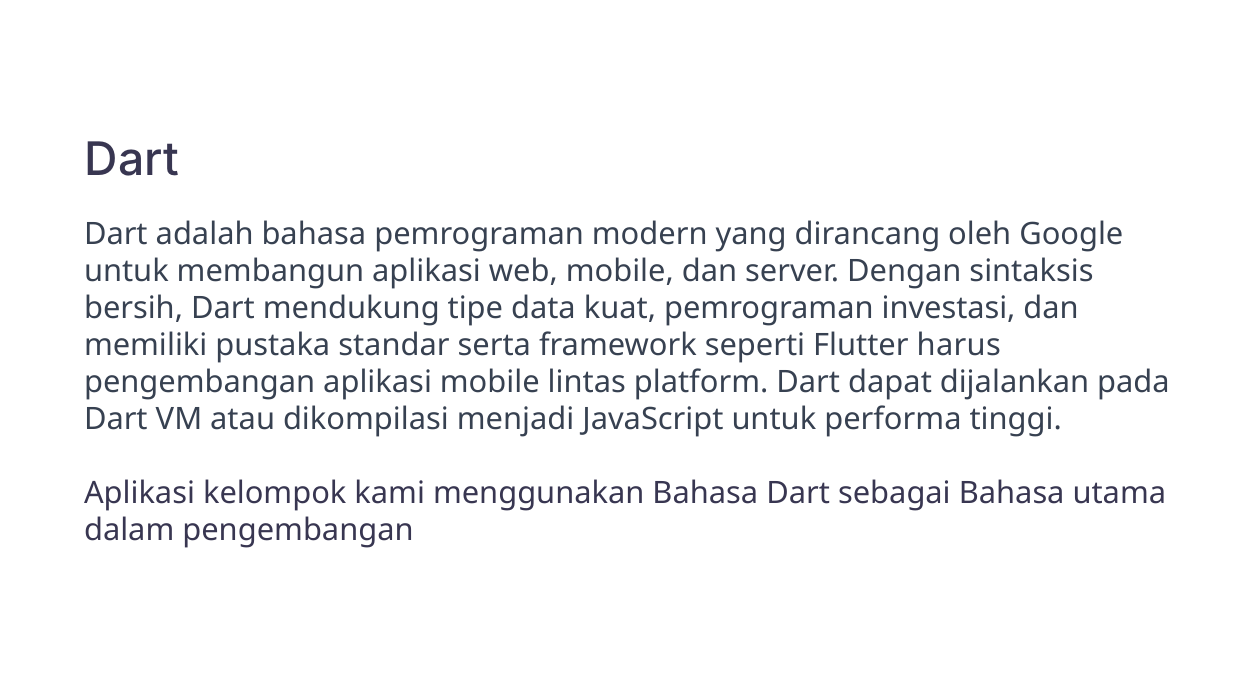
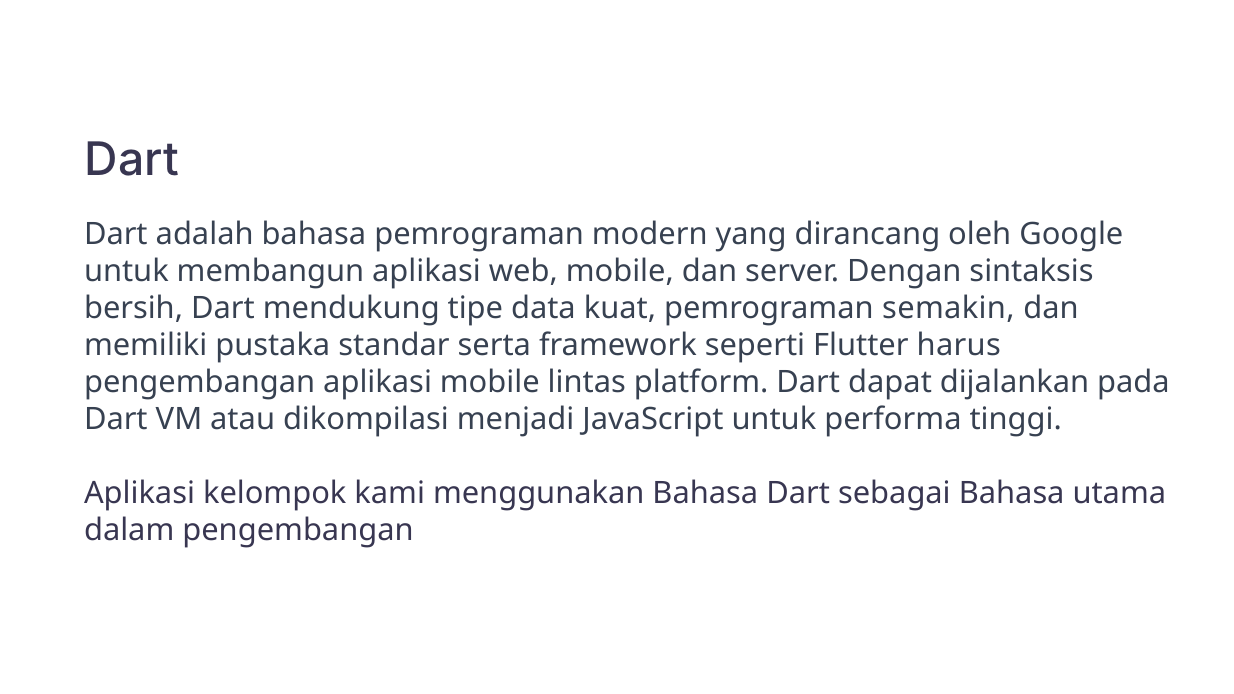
investasi: investasi -> semakin
